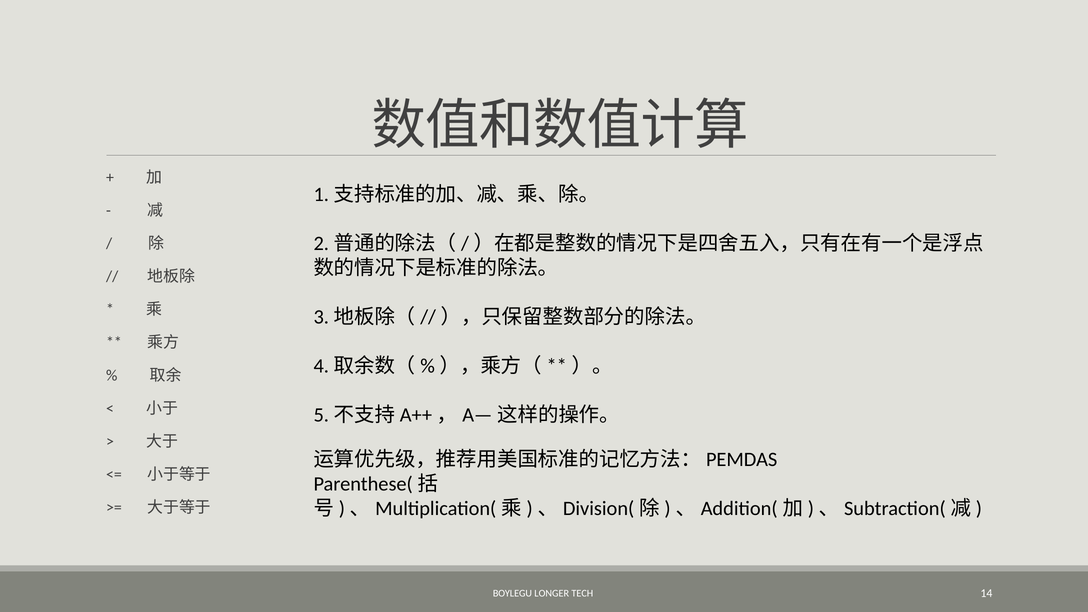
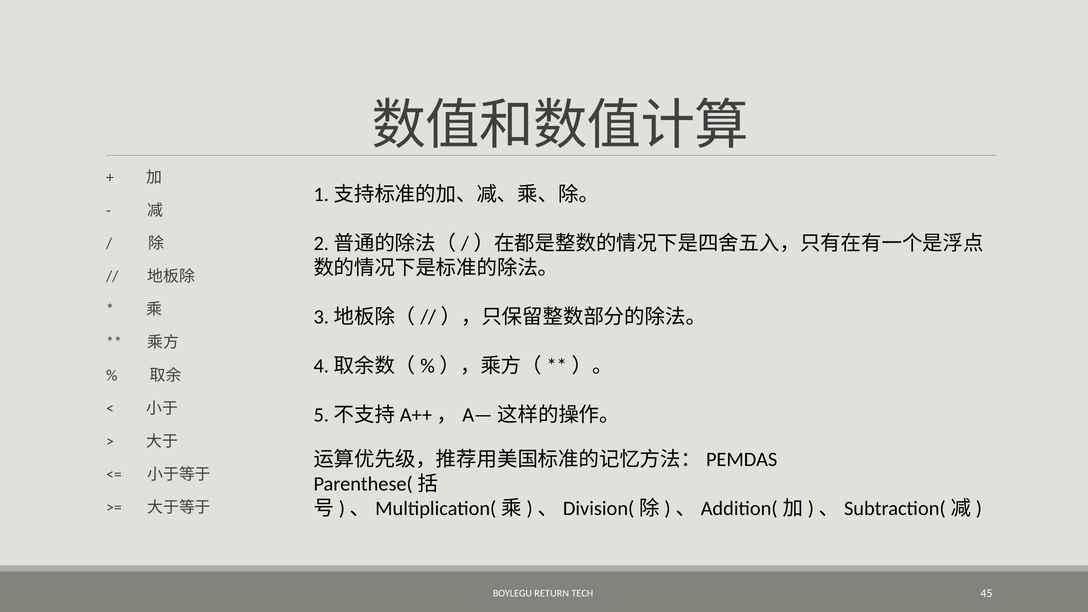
LONGER: LONGER -> RETURN
14: 14 -> 45
